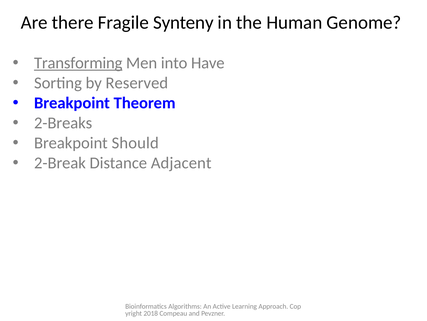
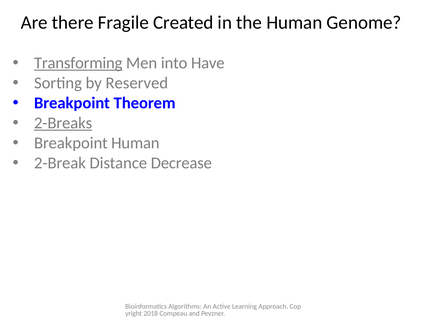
Synteny: Synteny -> Created
2-Breaks underline: none -> present
Breakpoint Should: Should -> Human
Adjacent: Adjacent -> Decrease
